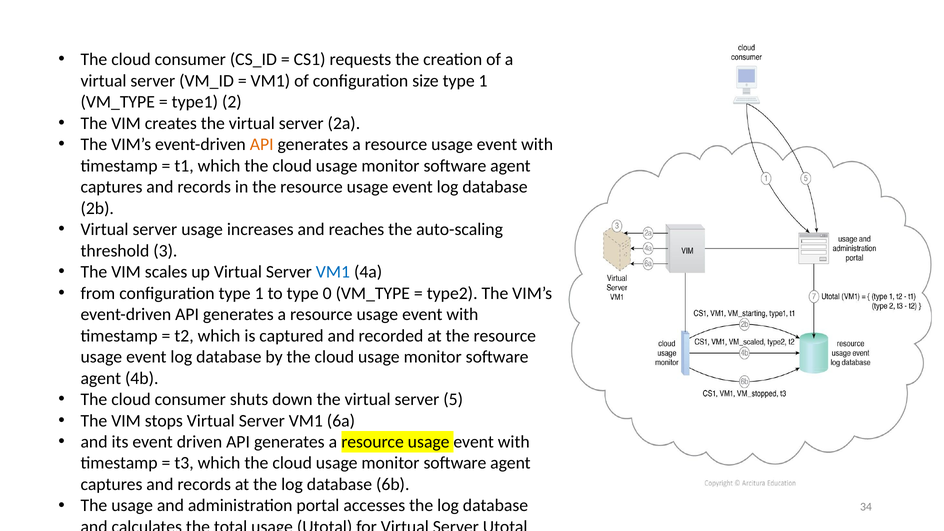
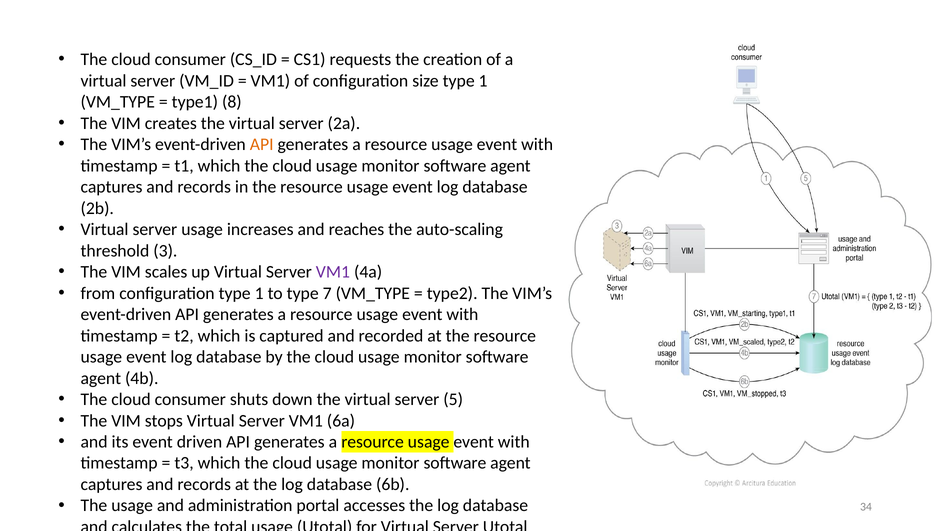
2: 2 -> 8
VM1 at (333, 272) colour: blue -> purple
type 0: 0 -> 7
